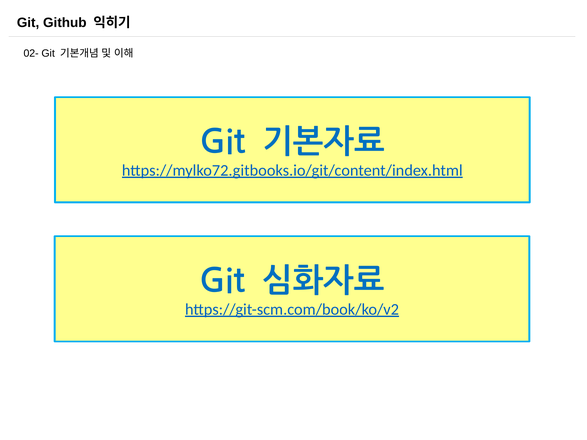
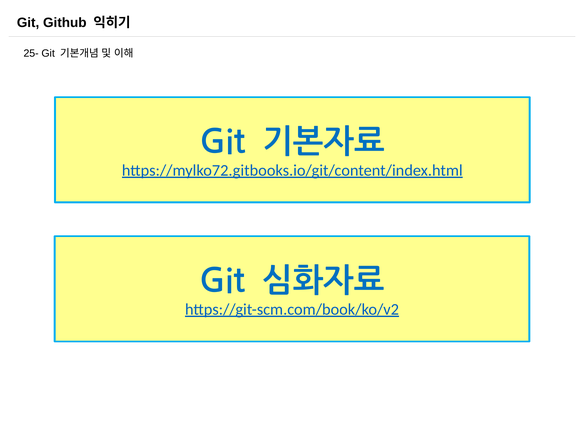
02-: 02- -> 25-
